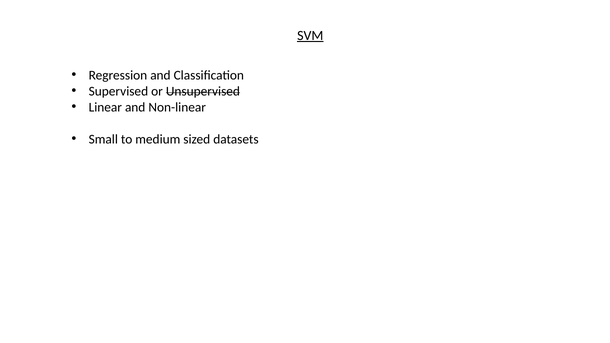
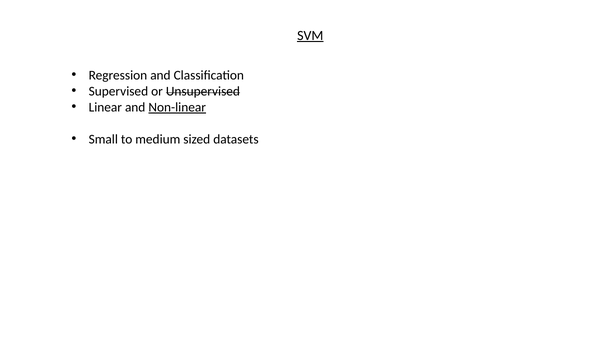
Non-linear underline: none -> present
